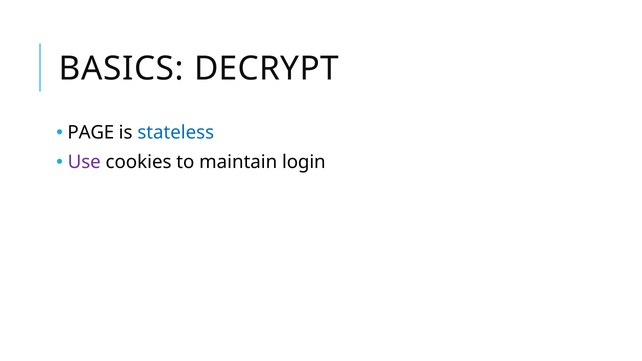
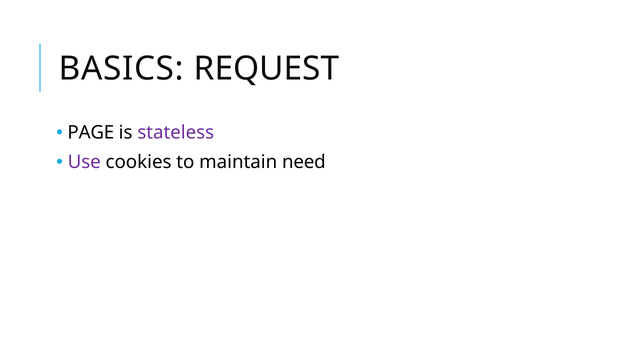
DECRYPT: DECRYPT -> REQUEST
stateless colour: blue -> purple
login: login -> need
